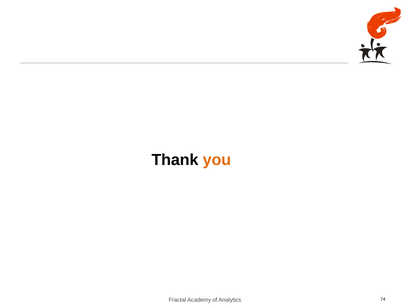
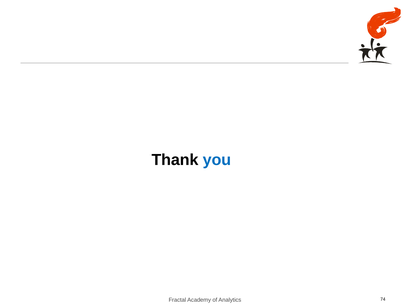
you colour: orange -> blue
